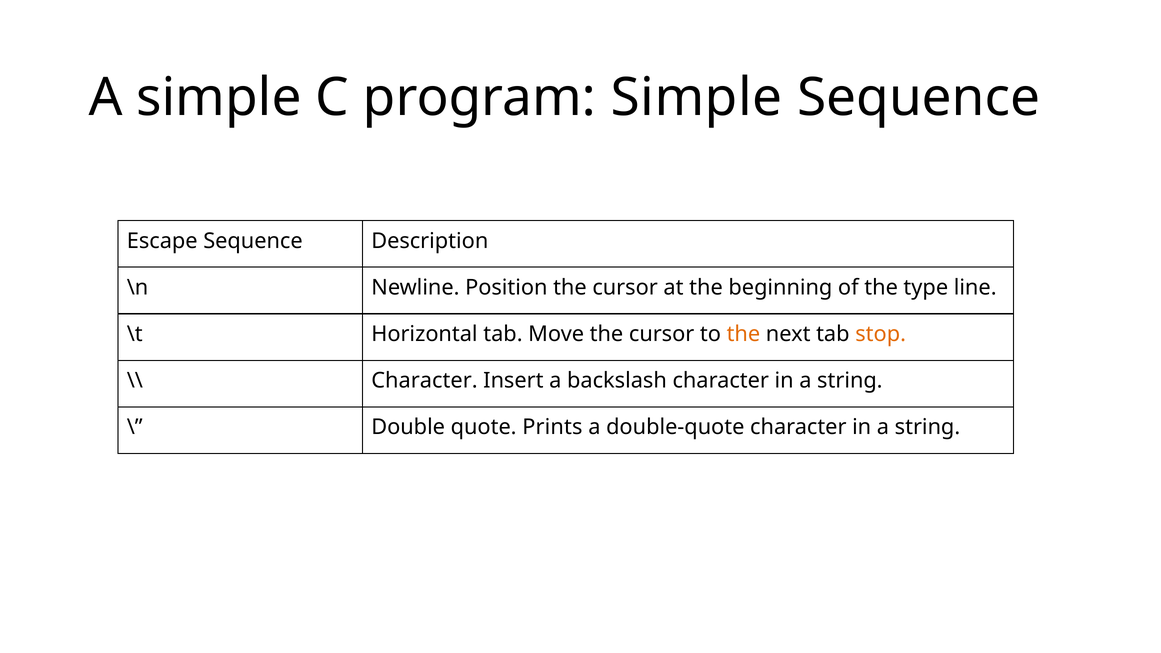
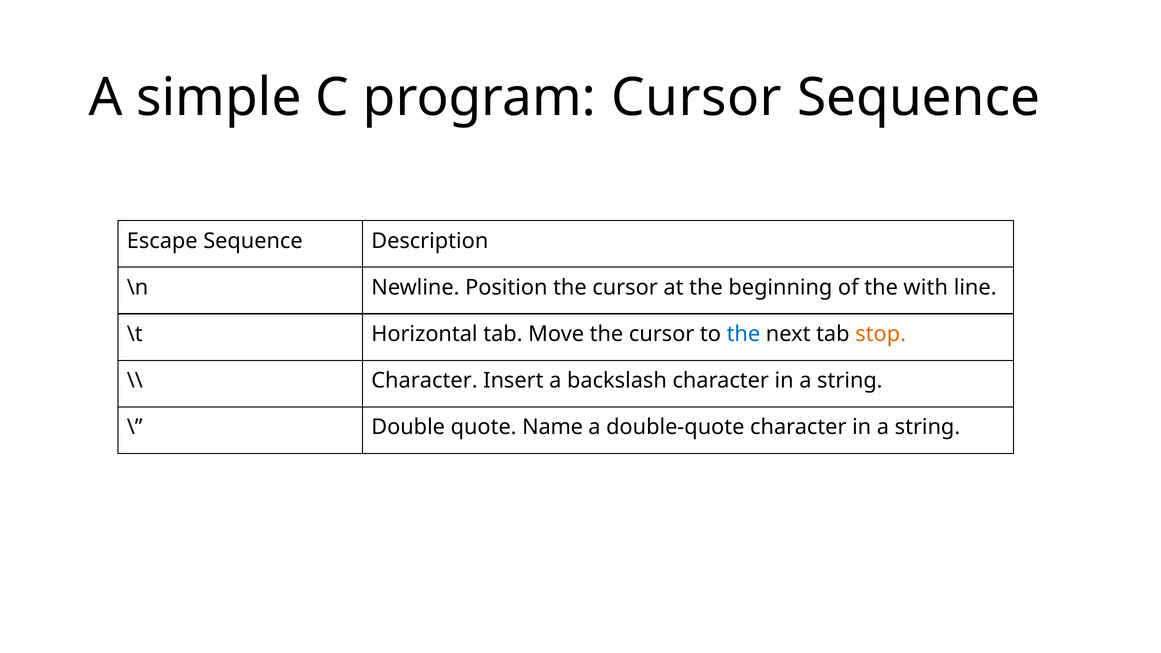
program Simple: Simple -> Cursor
type: type -> with
the at (743, 334) colour: orange -> blue
Prints: Prints -> Name
